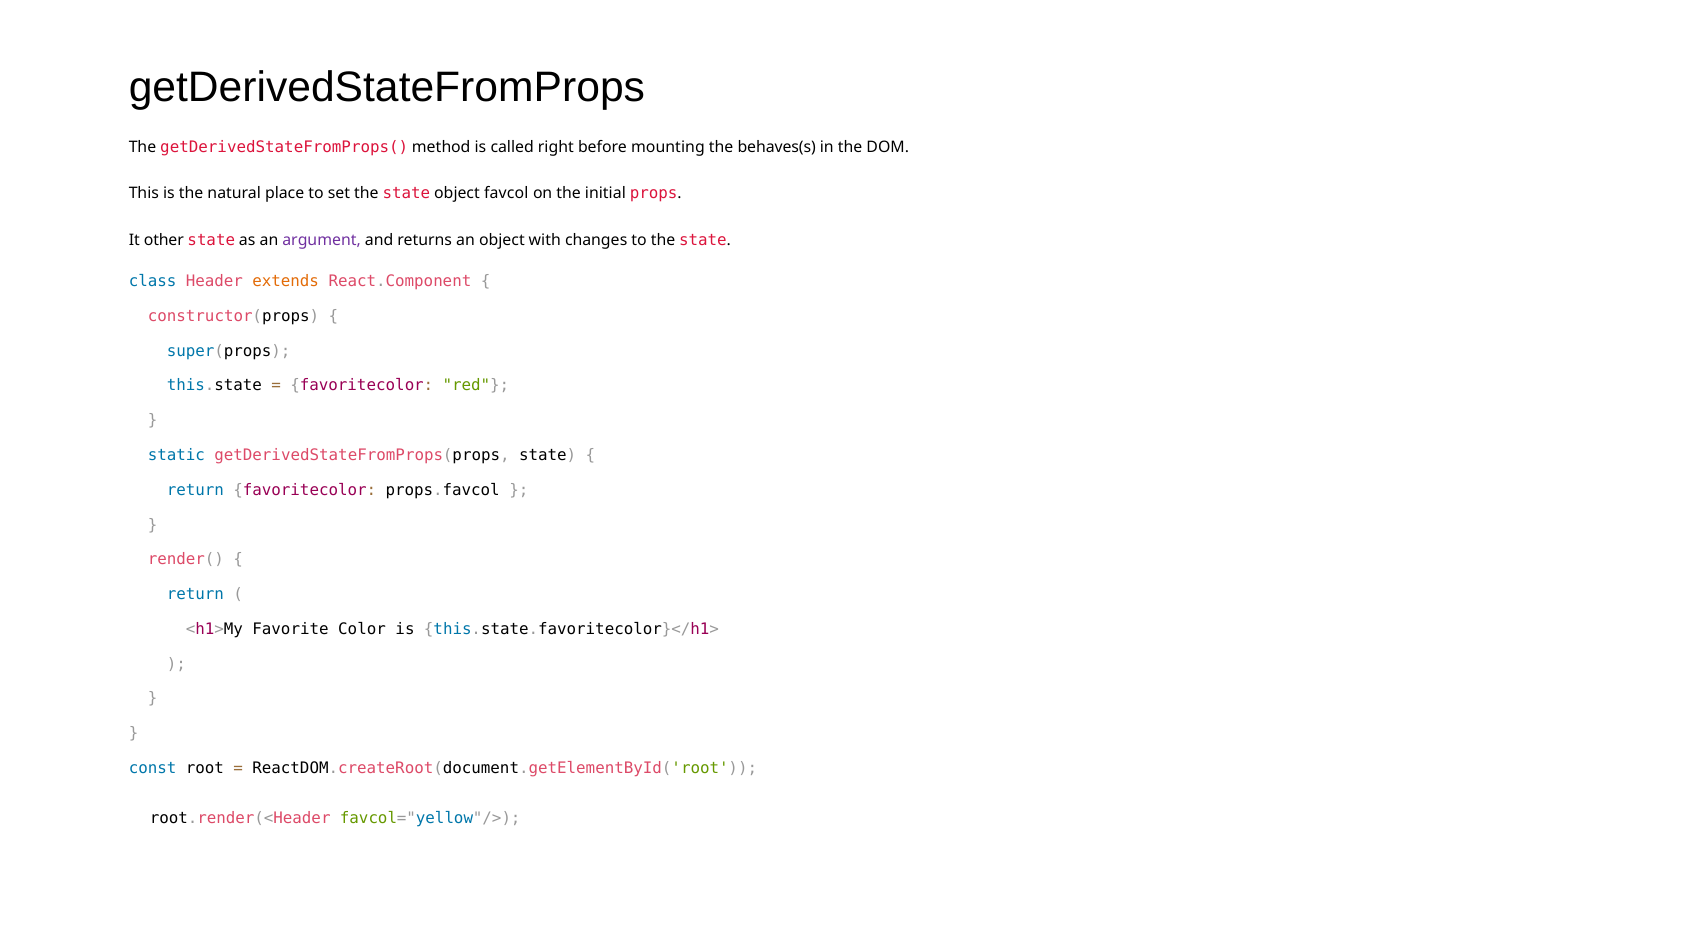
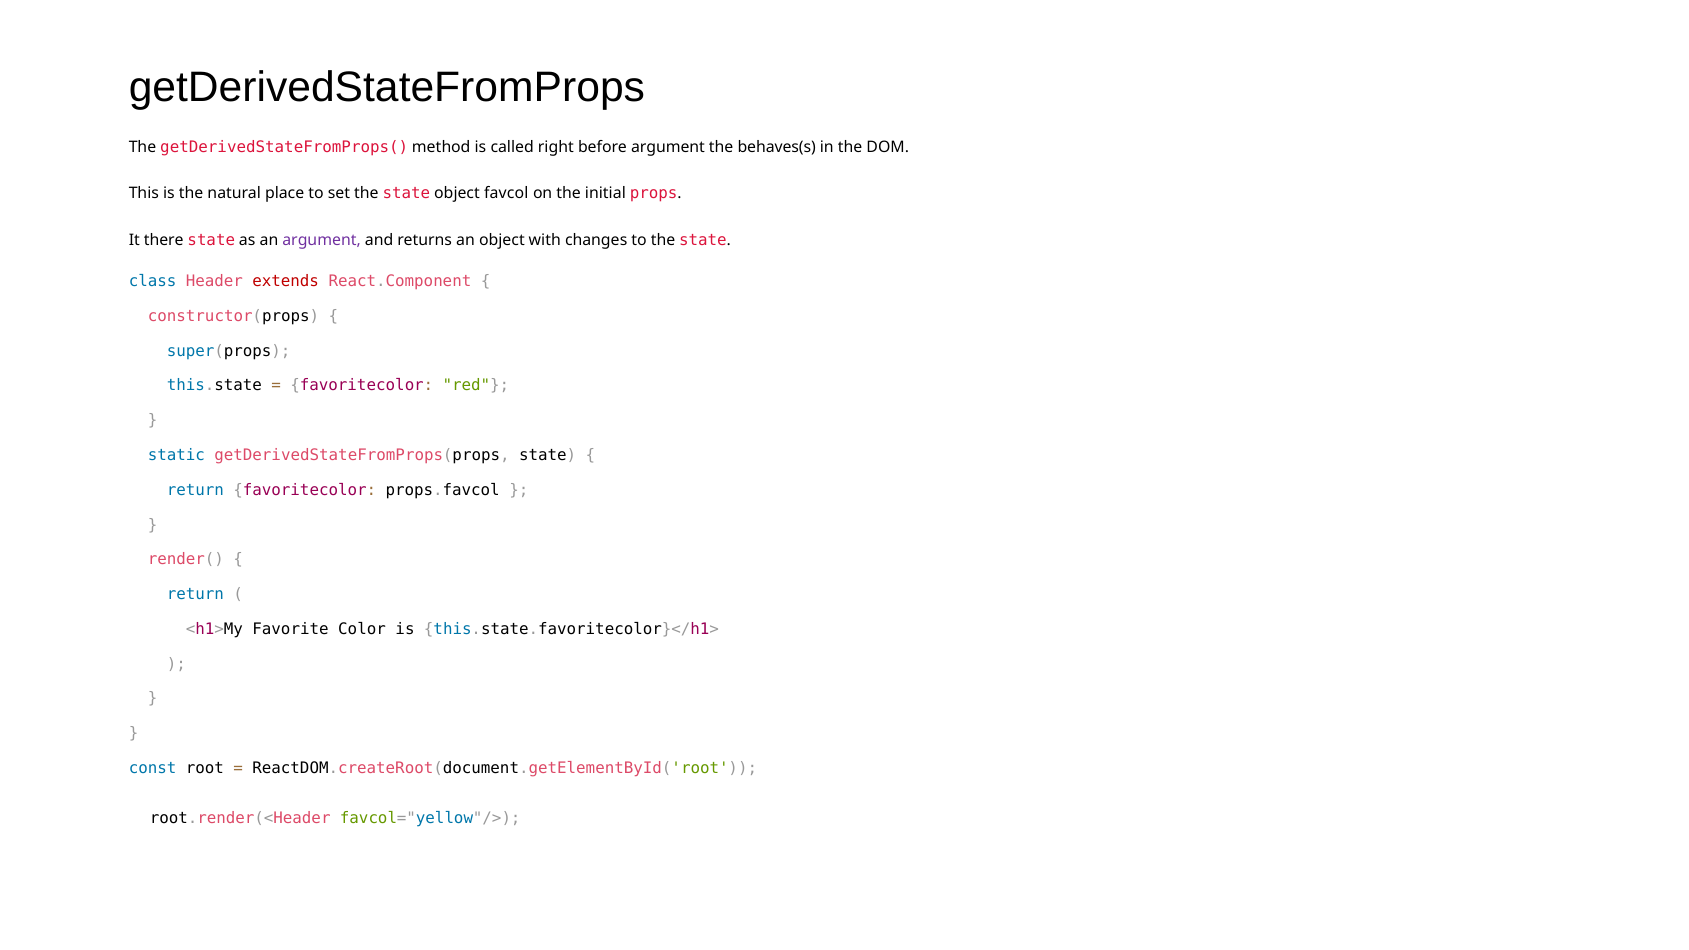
before mounting: mounting -> argument
other: other -> there
extends colour: orange -> red
